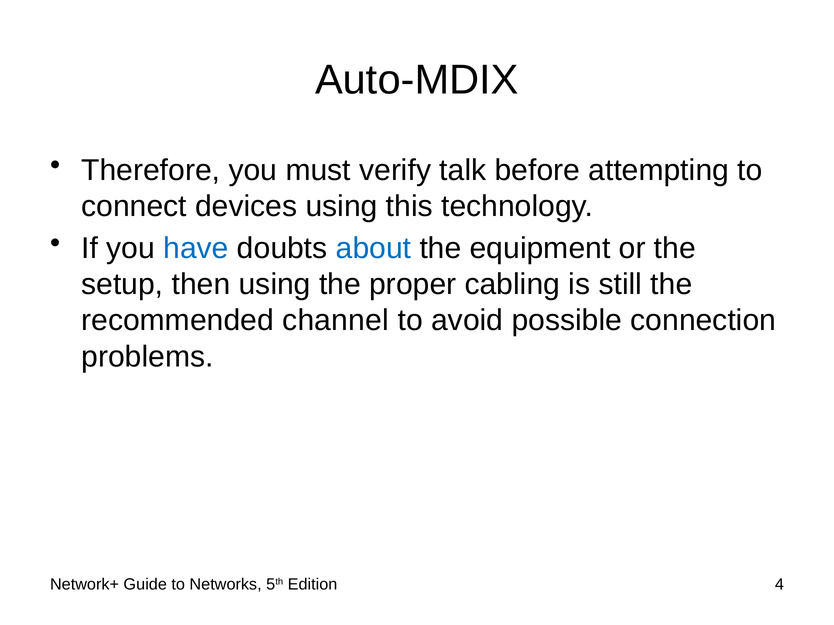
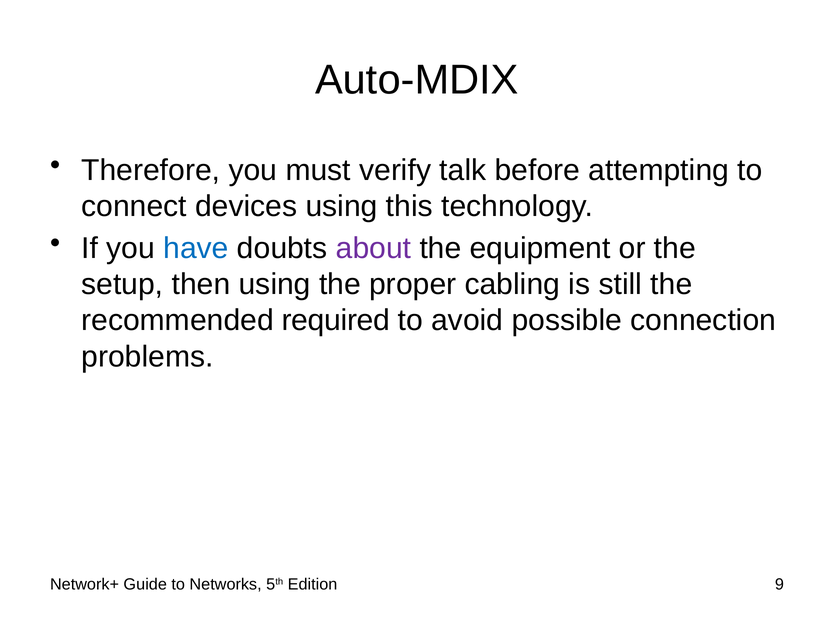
about colour: blue -> purple
channel: channel -> required
4: 4 -> 9
